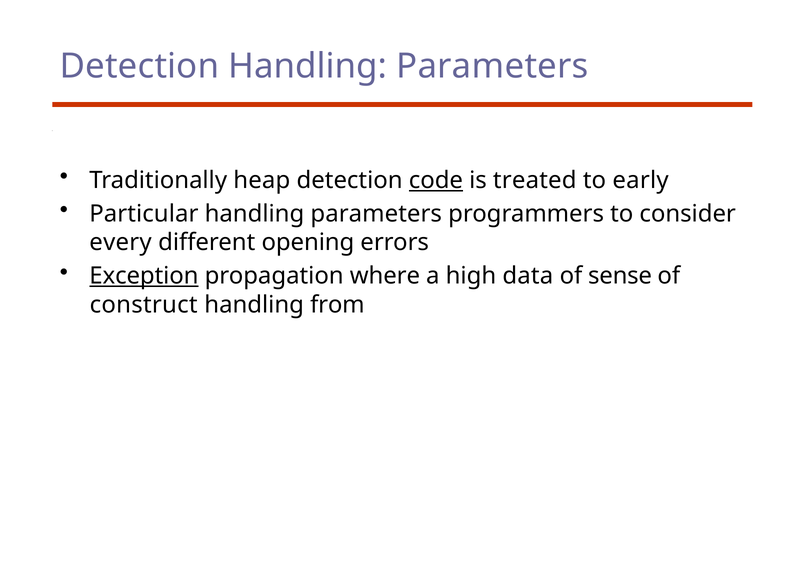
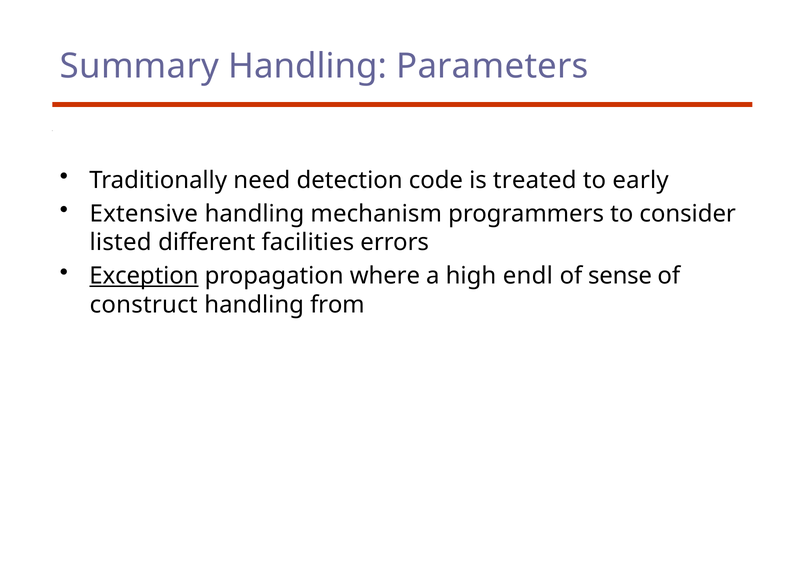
Detection at (139, 67): Detection -> Summary
heap: heap -> need
code underline: present -> none
Particular: Particular -> Extensive
parameters at (376, 214): parameters -> mechanism
every: every -> listed
opening: opening -> facilities
data: data -> endl
